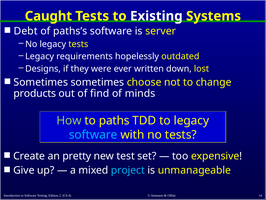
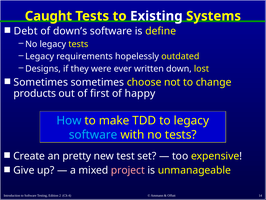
paths’s: paths’s -> down’s
server: server -> define
find: find -> first
minds: minds -> happy
How colour: light green -> light blue
paths: paths -> make
project colour: light blue -> pink
